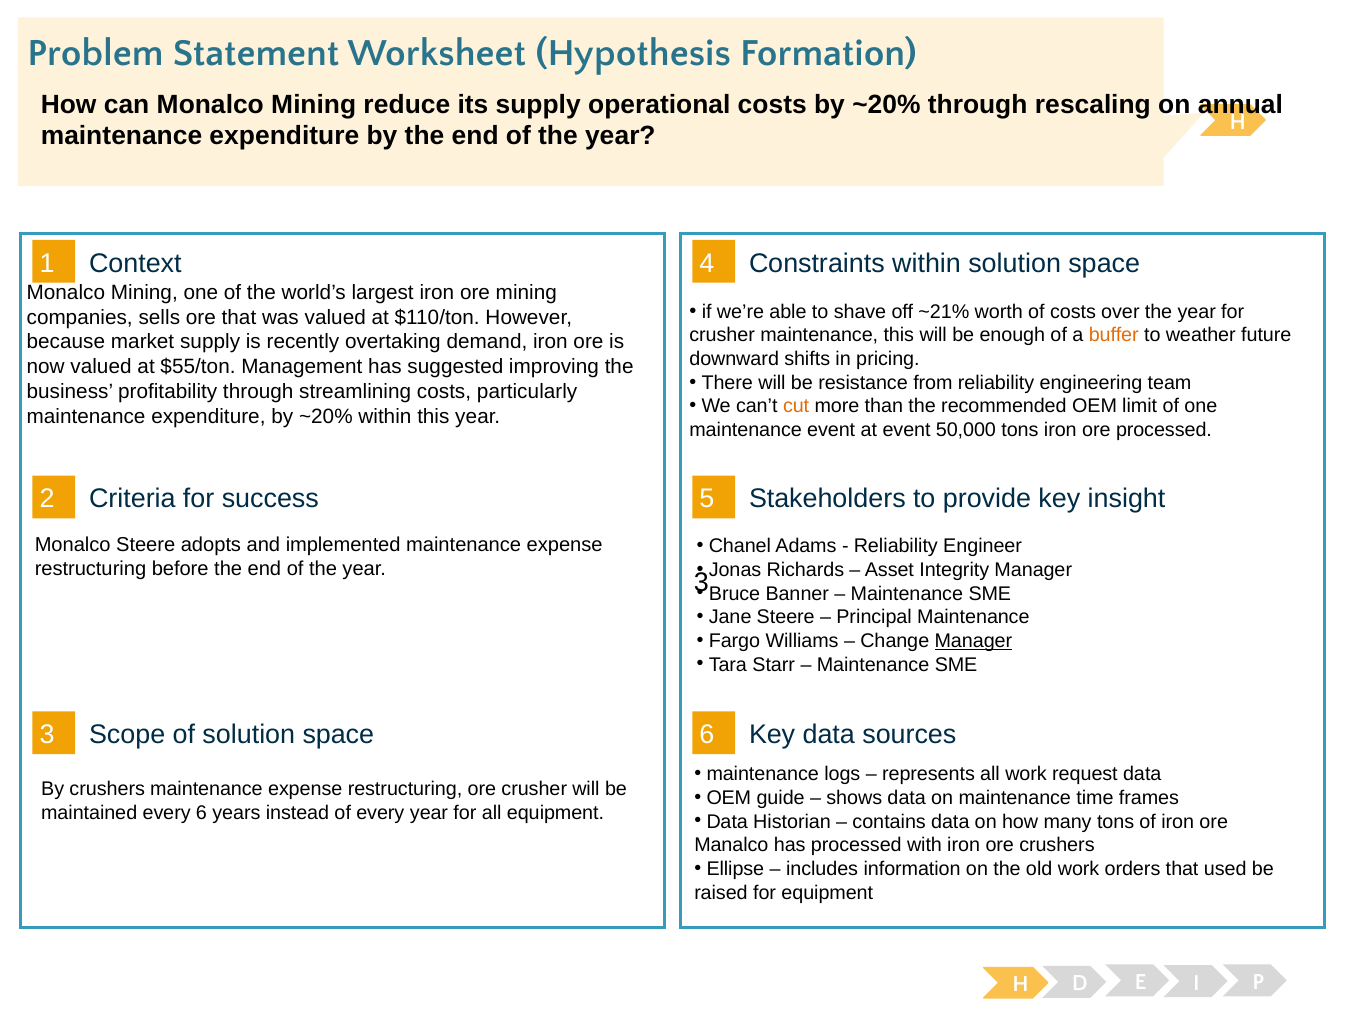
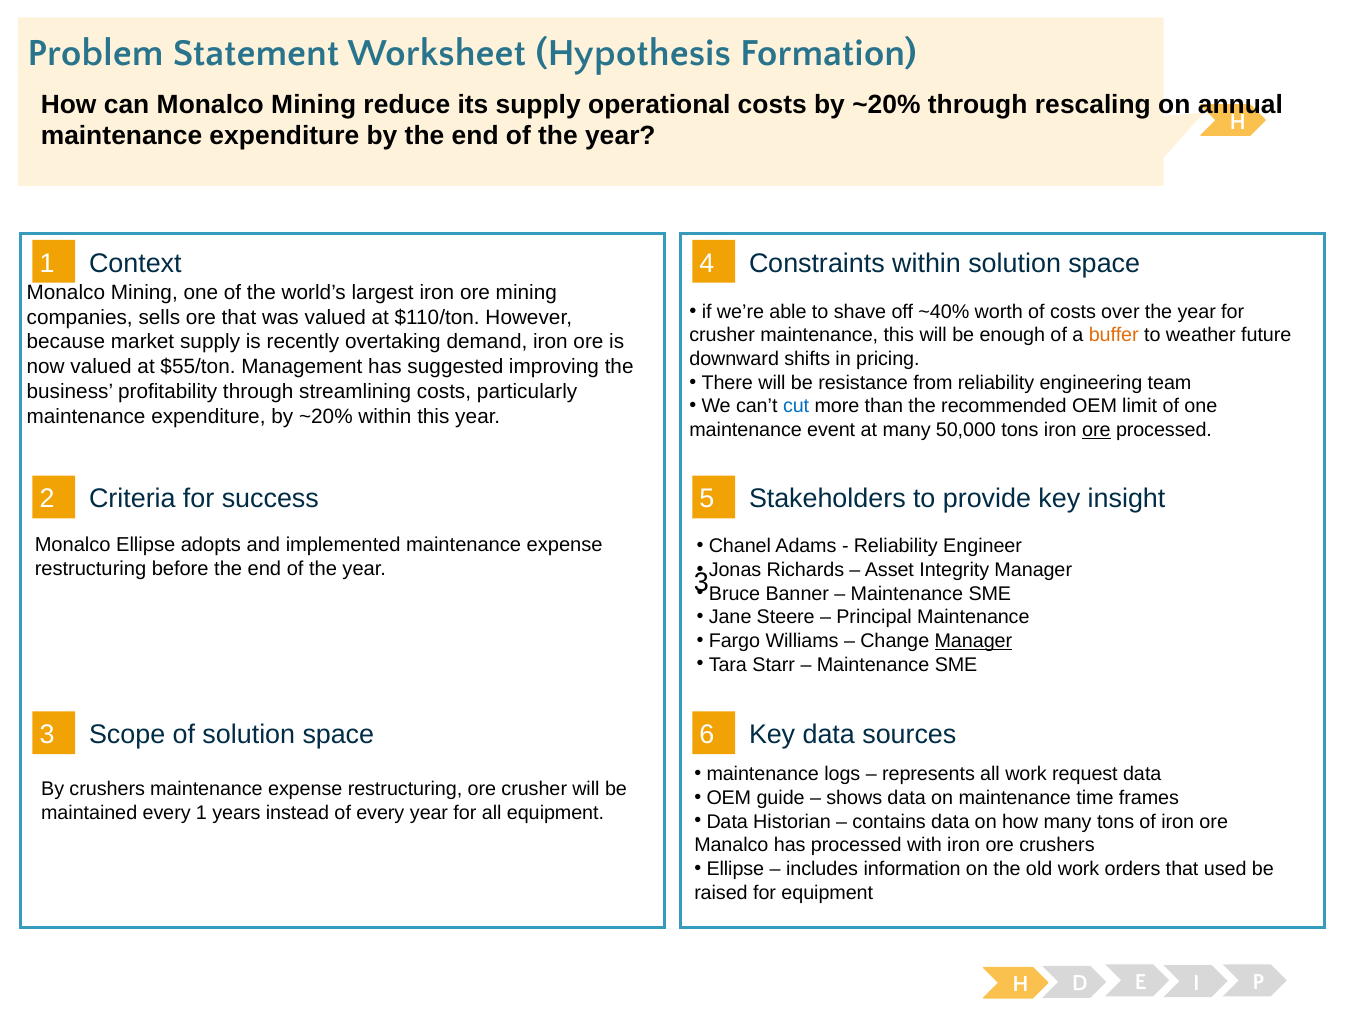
~21%: ~21% -> ~40%
cut colour: orange -> blue
at event: event -> many
ore at (1096, 430) underline: none -> present
Monalco Steere: Steere -> Ellipse
every 6: 6 -> 1
